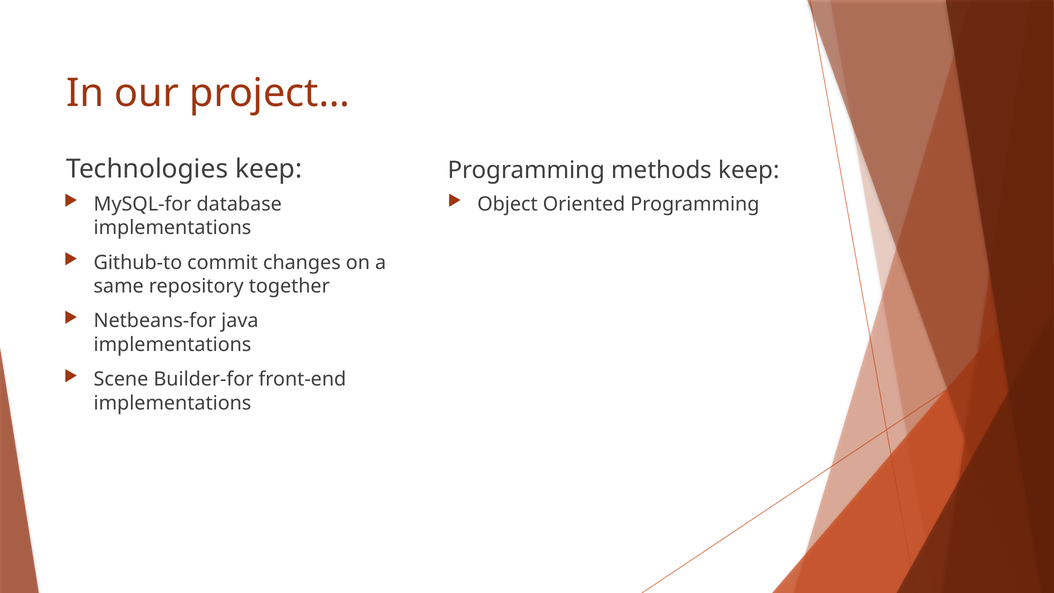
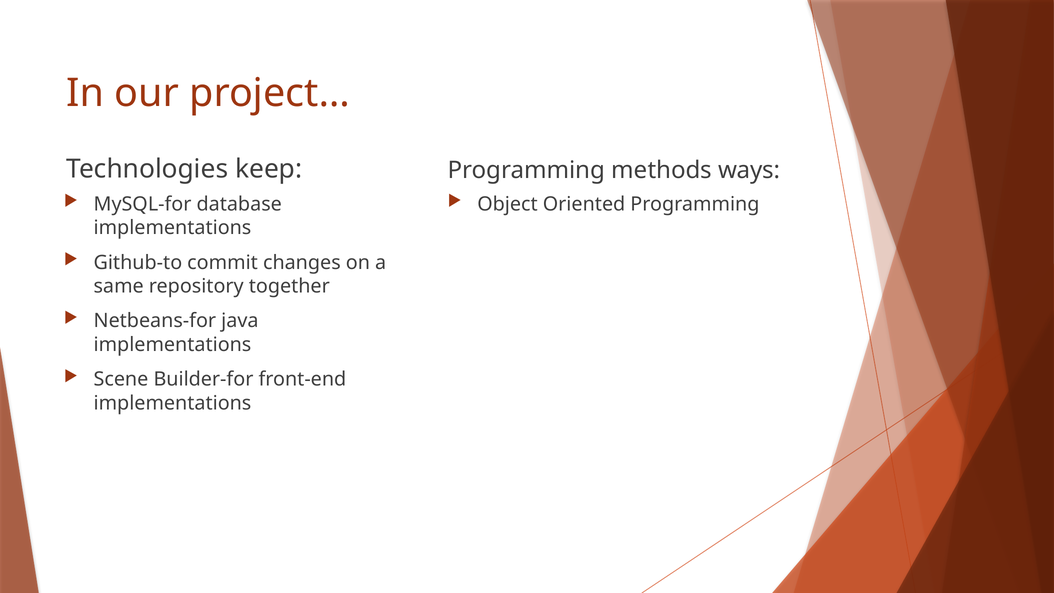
methods keep: keep -> ways
